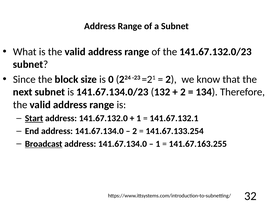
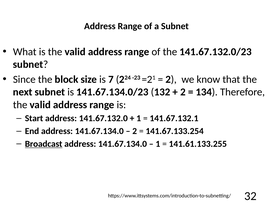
0: 0 -> 7
Start underline: present -> none
141.67.163.255: 141.67.163.255 -> 141.61.133.255
